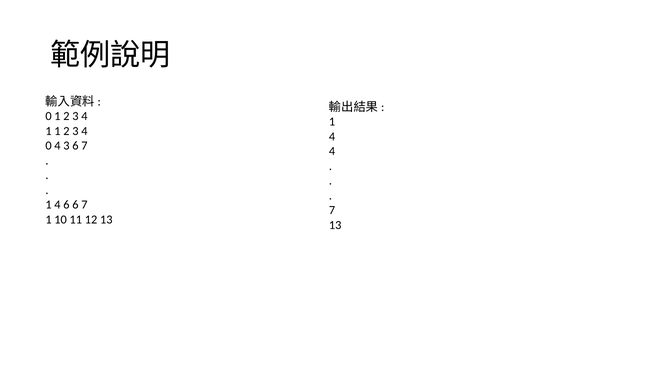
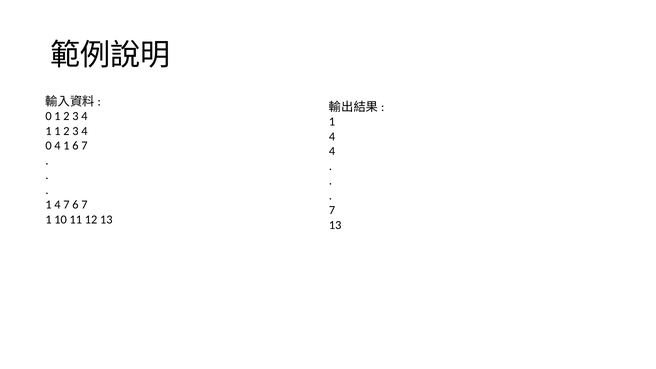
0 4 3: 3 -> 1
4 6: 6 -> 7
